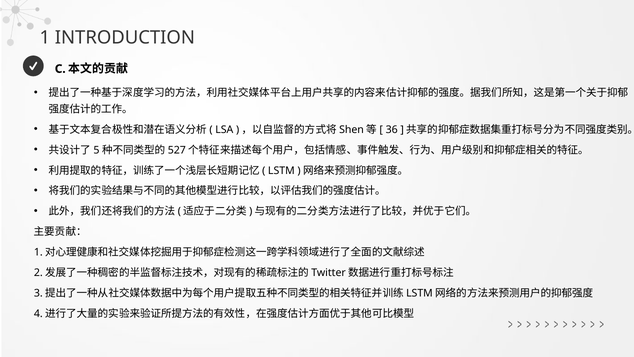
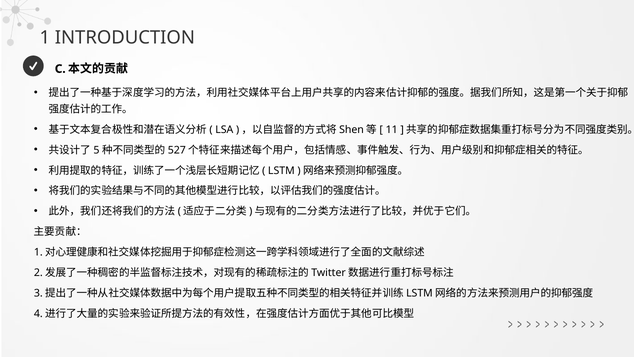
36: 36 -> 11
